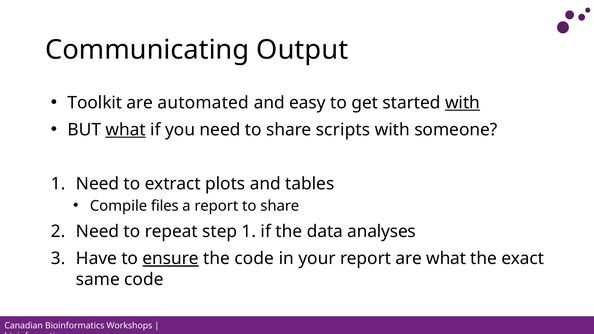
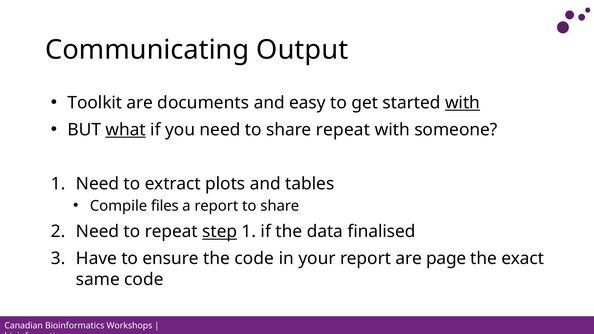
automated: automated -> documents
share scripts: scripts -> repeat
step underline: none -> present
analyses: analyses -> finalised
ensure underline: present -> none
are what: what -> page
